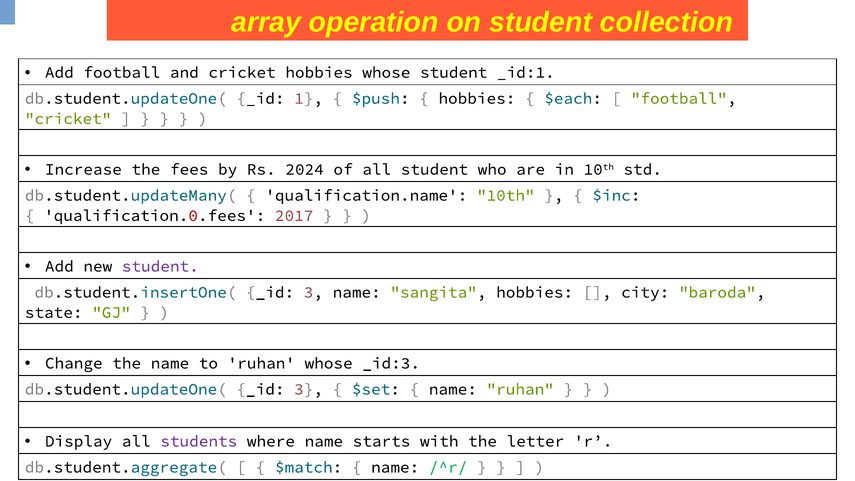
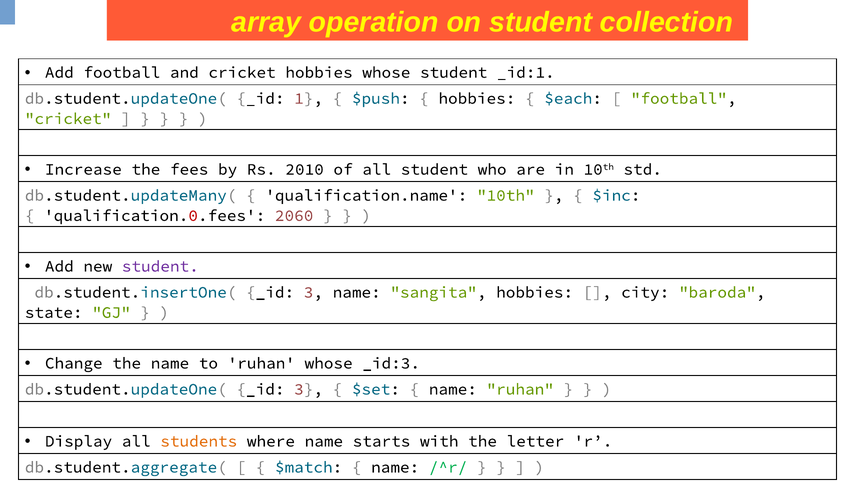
2024: 2024 -> 2010
2017: 2017 -> 2060
students colour: purple -> orange
